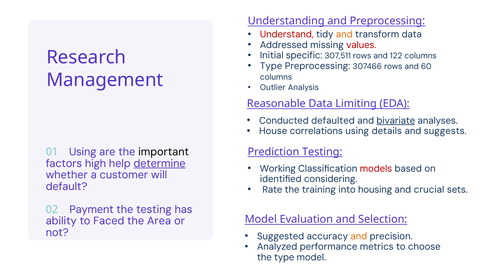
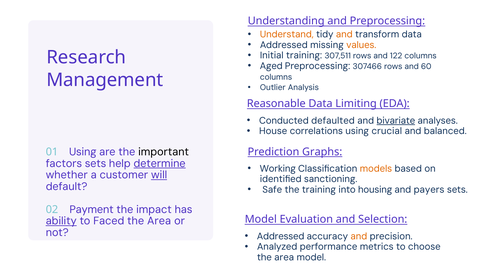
Understand colour: red -> orange
values colour: red -> orange
Initial specific: specific -> training
Type at (271, 66): Type -> Aged
details: details -> crucial
suggests: suggests -> balanced
Prediction Testing: Testing -> Graphs
factors high: high -> sets
models colour: red -> orange
will underline: none -> present
considering: considering -> sanctioning
Rate: Rate -> Safe
crucial: crucial -> payers
the testing: testing -> impact
ability underline: none -> present
Suggested at (281, 236): Suggested -> Addressed
type at (284, 257): type -> area
